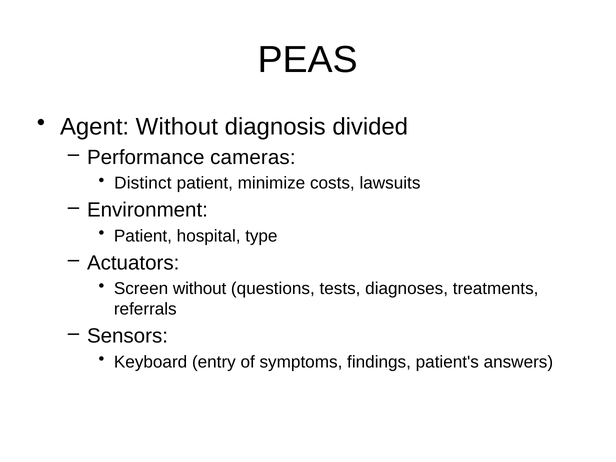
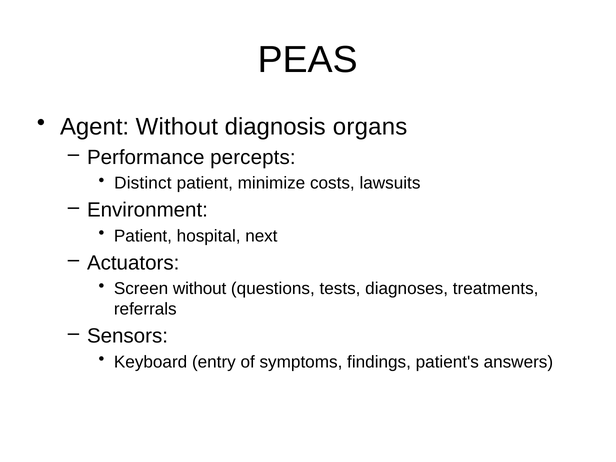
divided: divided -> organs
cameras: cameras -> percepts
type: type -> next
